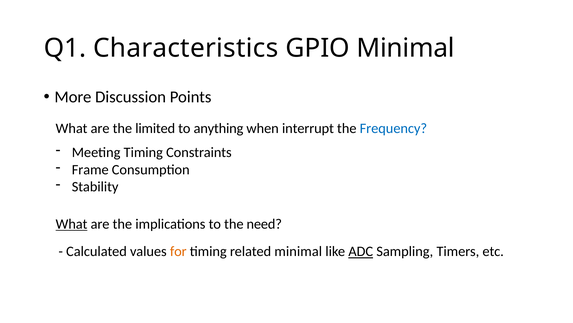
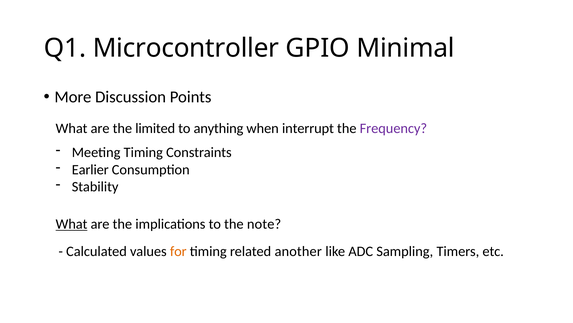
Characteristics: Characteristics -> Microcontroller
Frequency colour: blue -> purple
Frame: Frame -> Earlier
need: need -> note
related minimal: minimal -> another
ADC underline: present -> none
